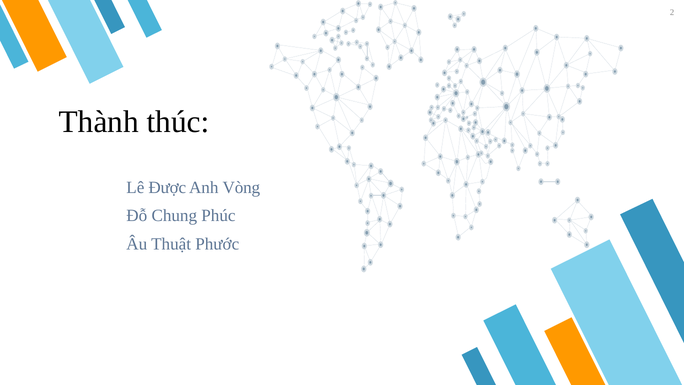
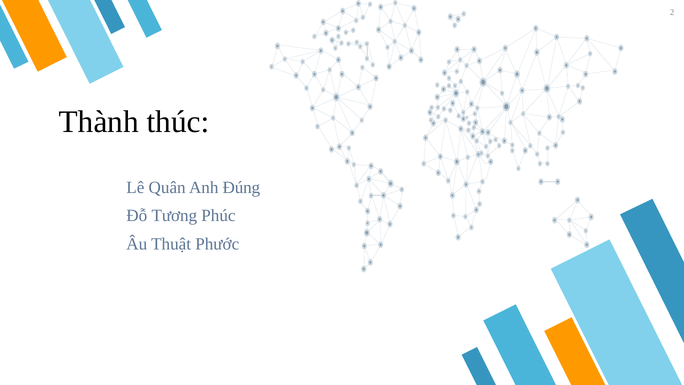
Được: Được -> Quân
Vòng: Vòng -> Đúng
Chung: Chung -> Tương
